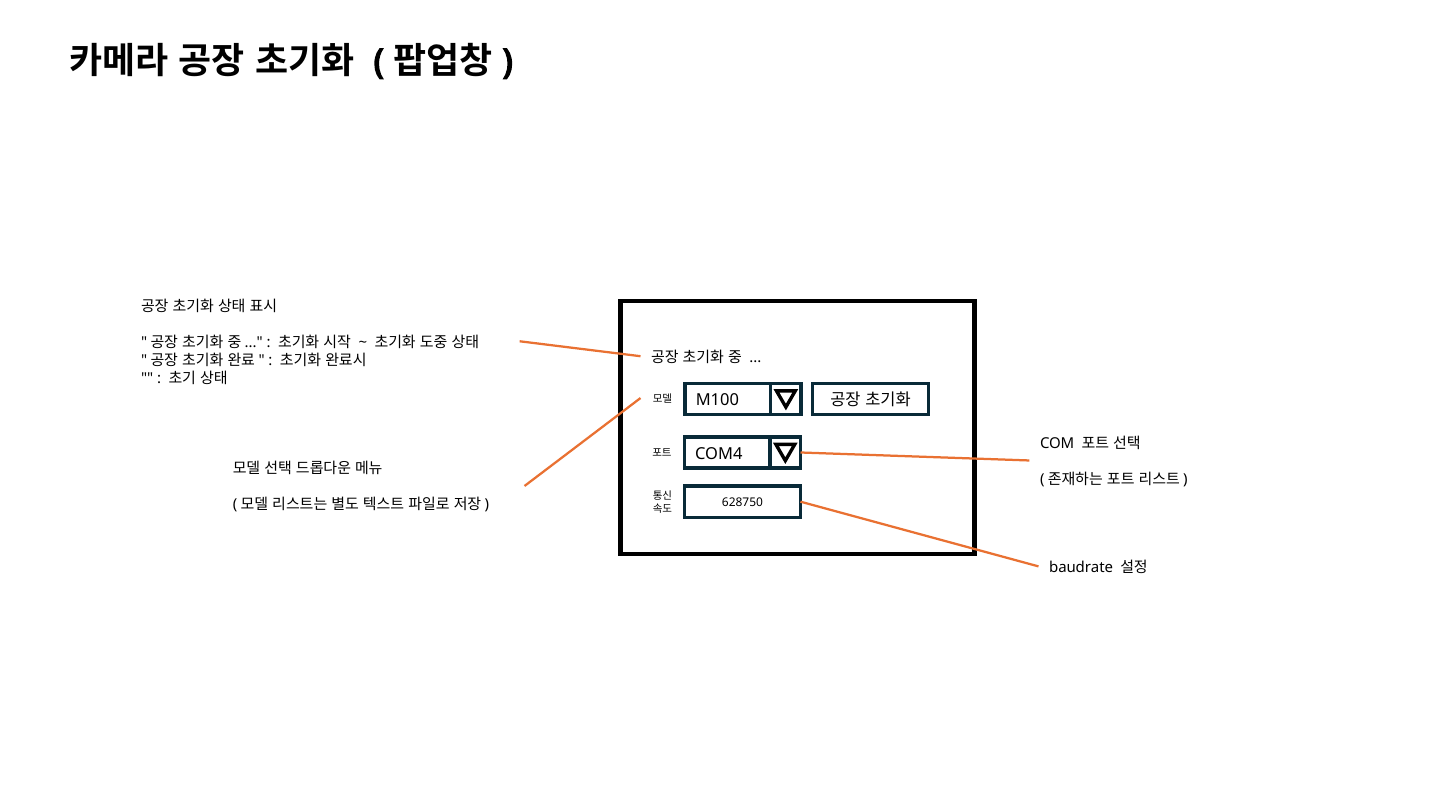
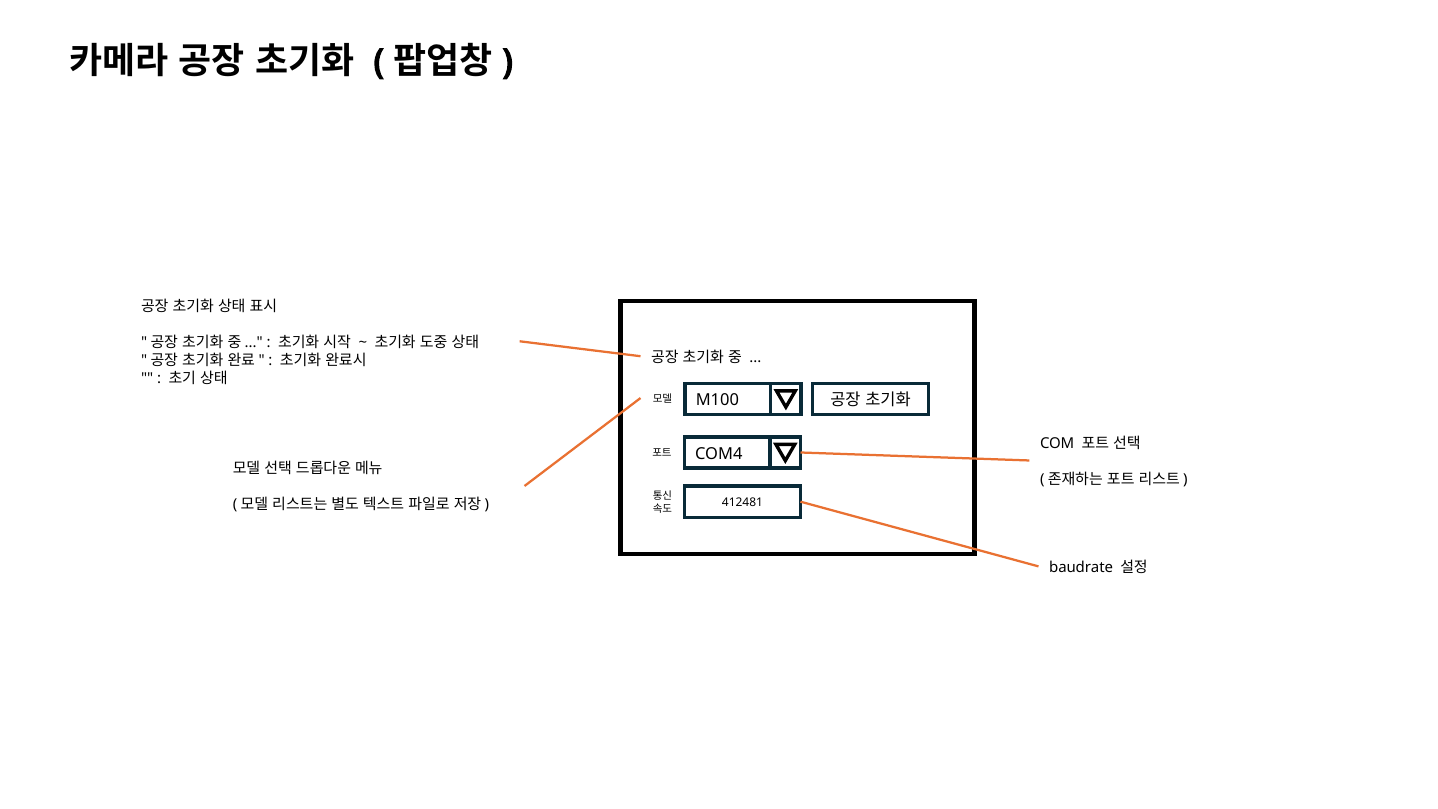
628750: 628750 -> 412481
